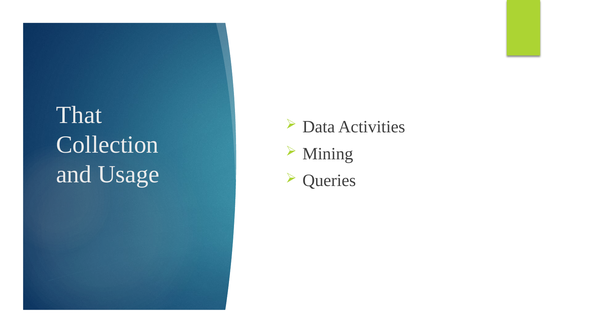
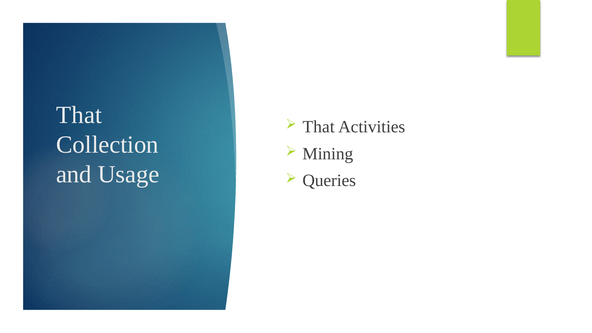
Data at (319, 127): Data -> That
